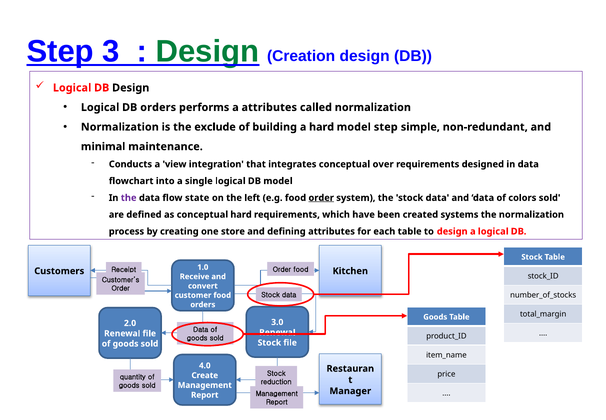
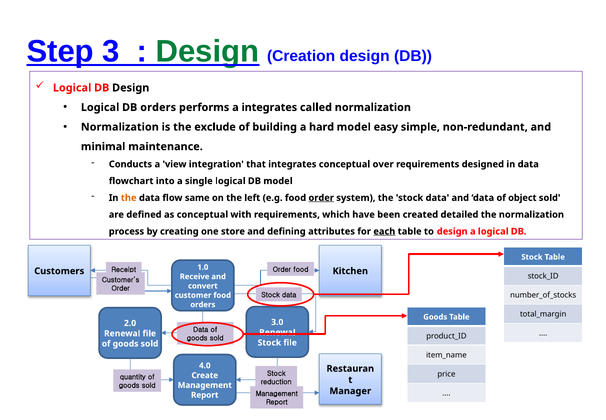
a attributes: attributes -> integrates
model step: step -> easy
the at (129, 198) colour: purple -> orange
state: state -> same
colors: colors -> object
conceptual hard: hard -> with
systems: systems -> detailed
each underline: none -> present
